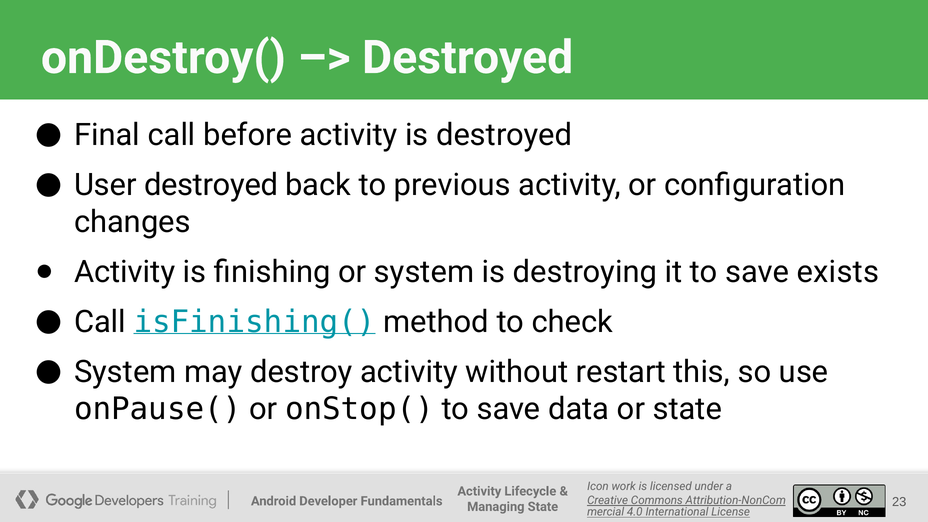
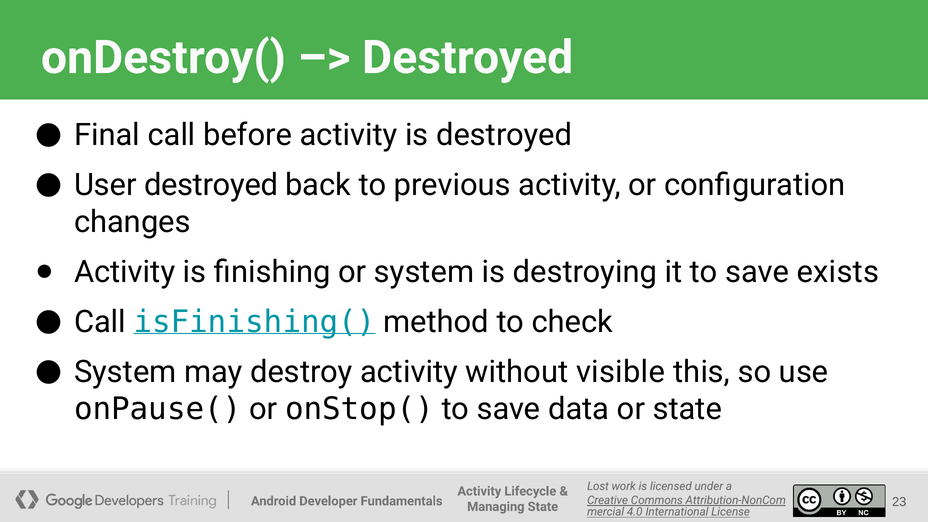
restart: restart -> visible
Icon: Icon -> Lost
